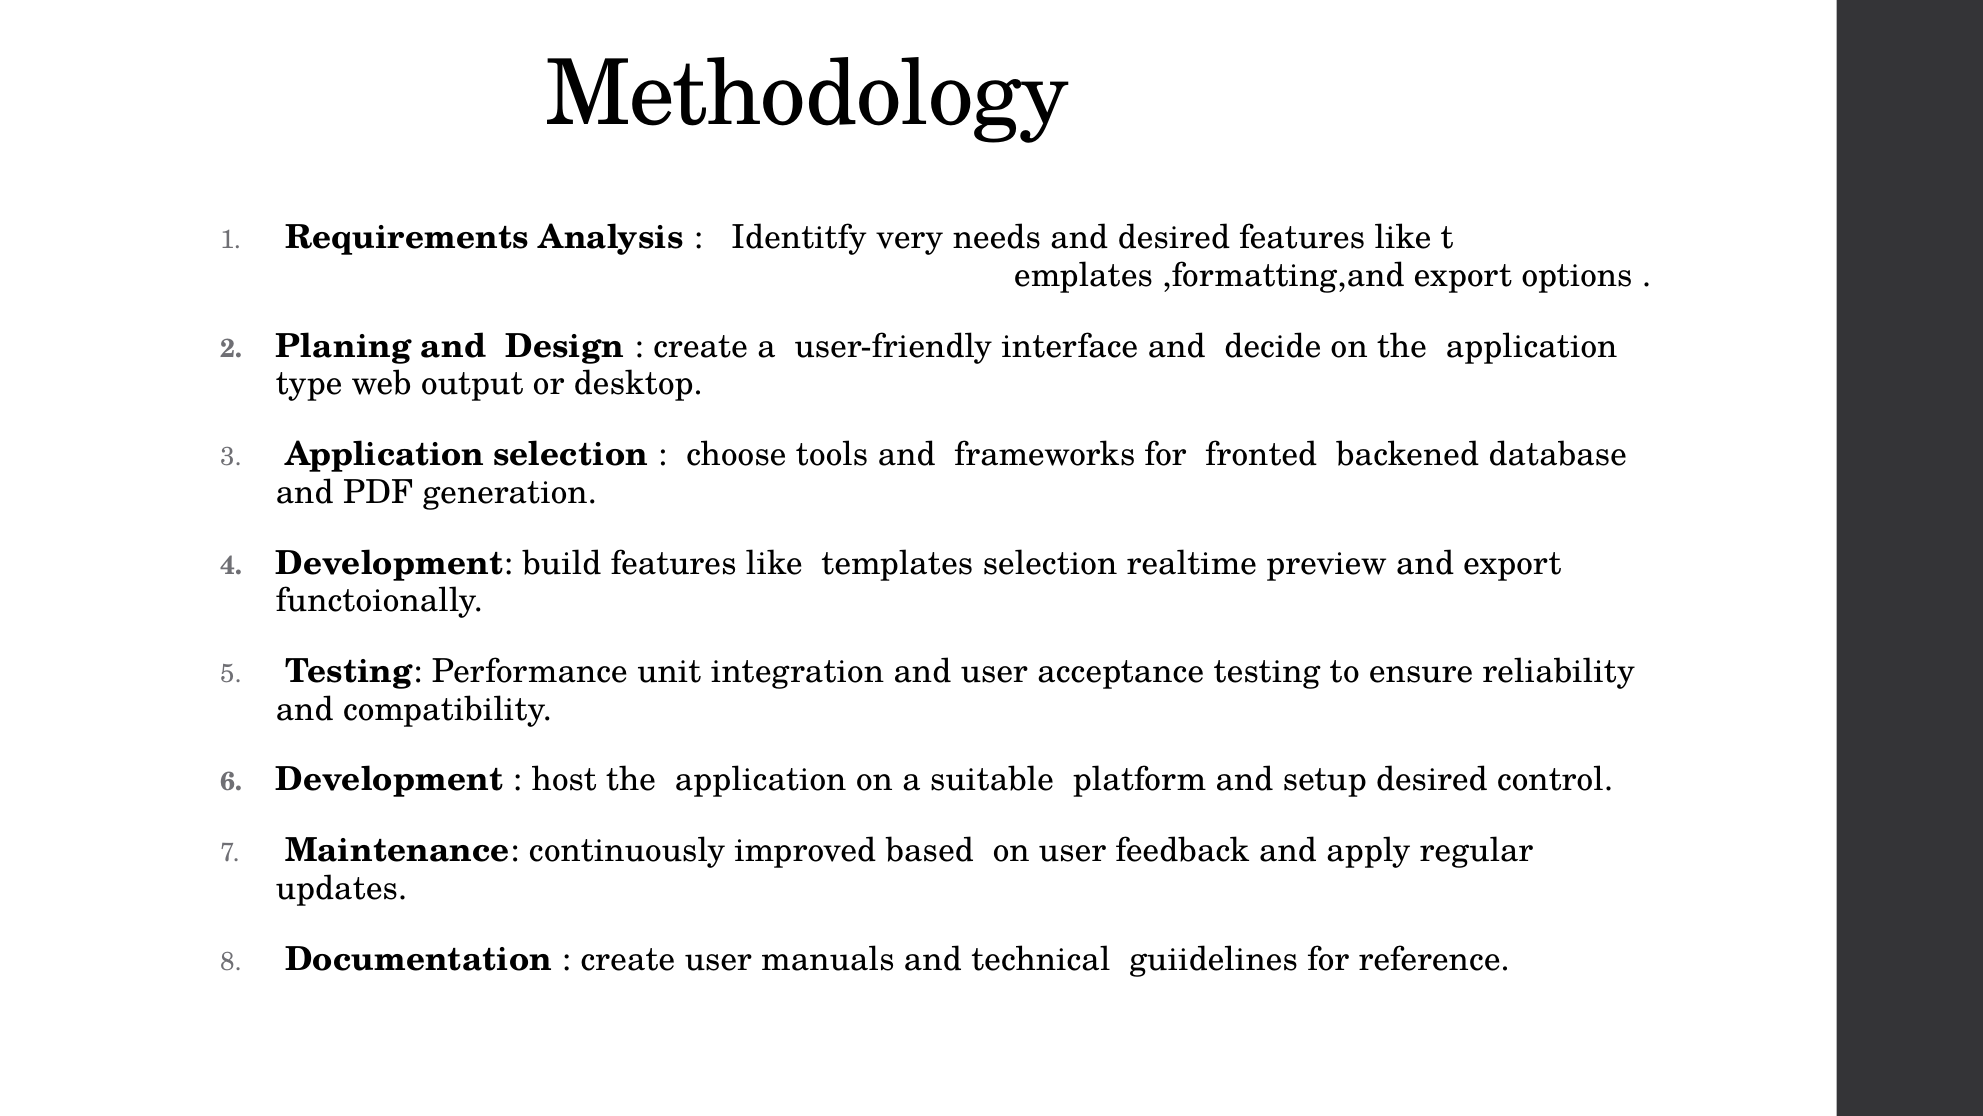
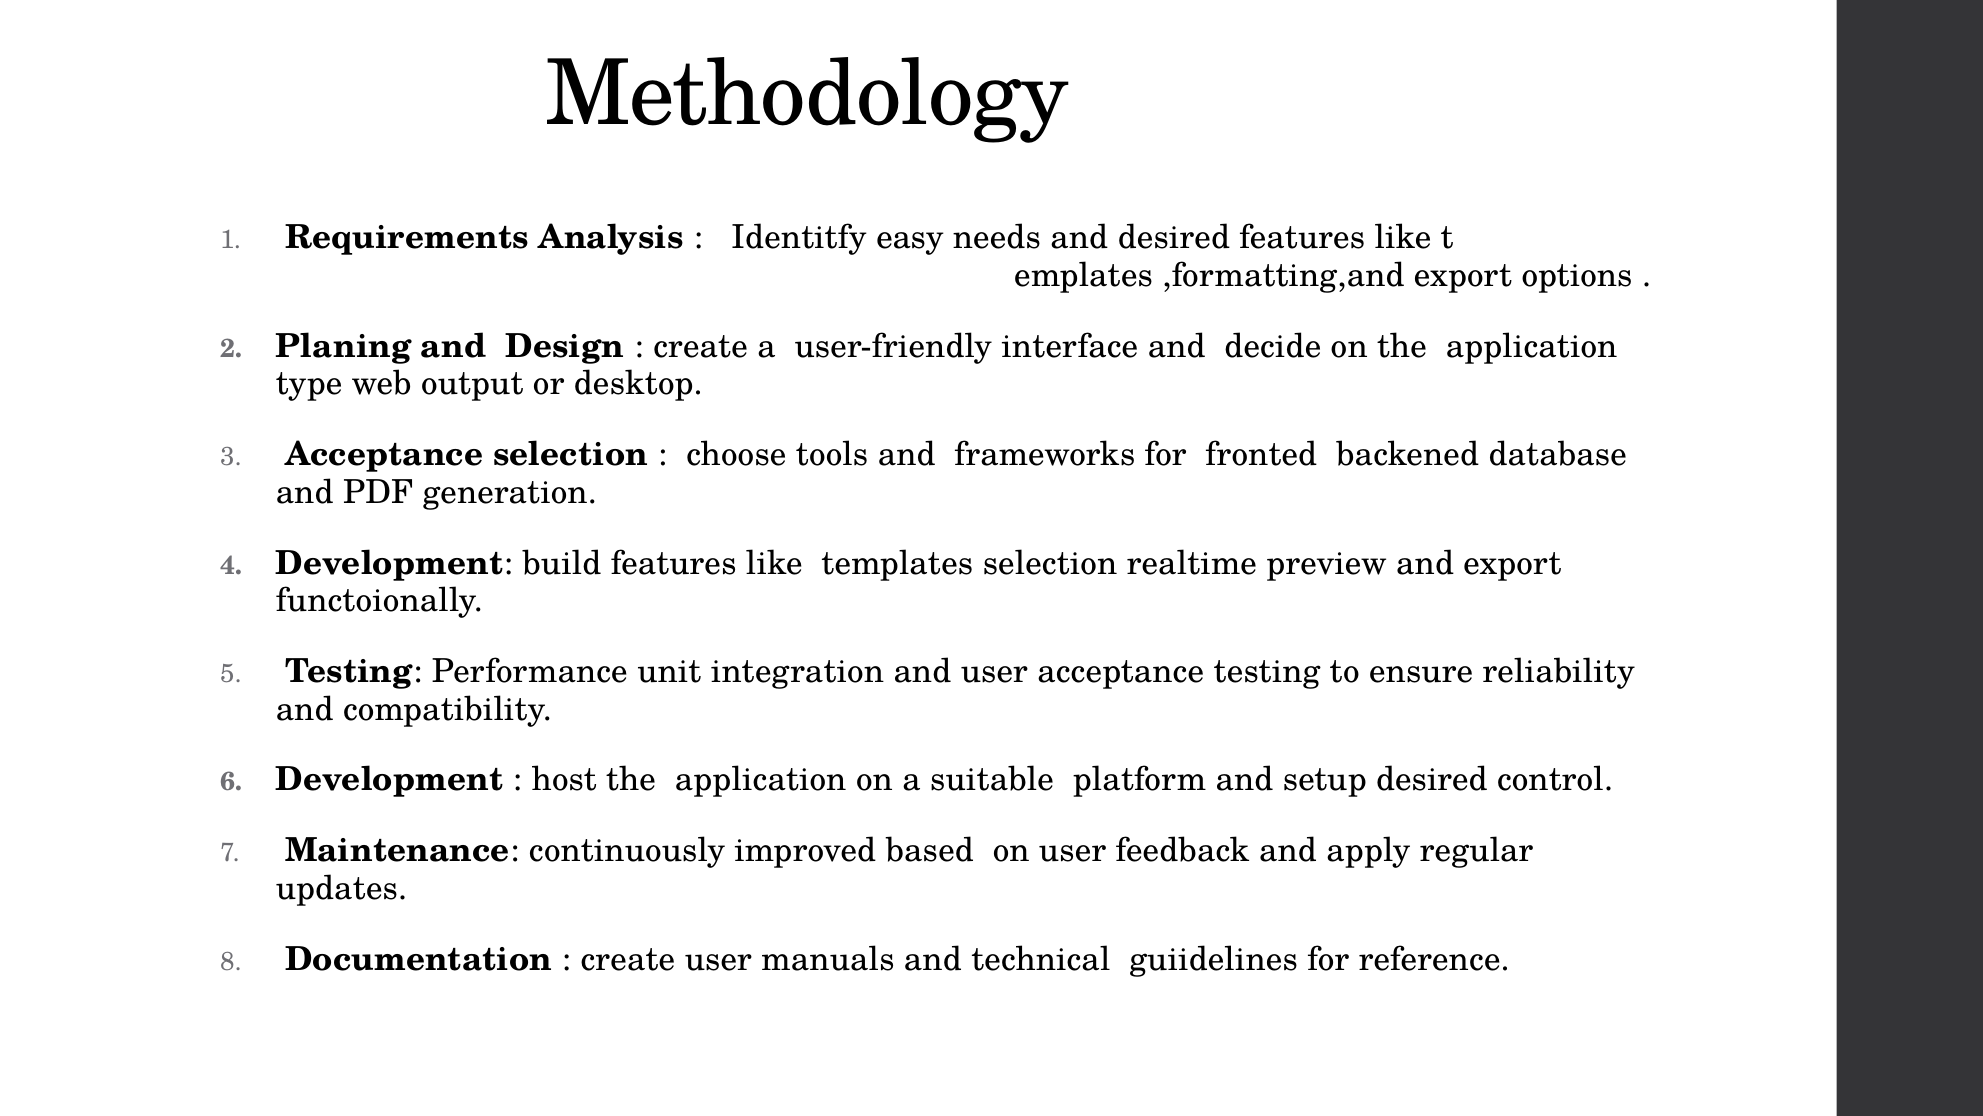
very: very -> easy
Application at (384, 455): Application -> Acceptance
